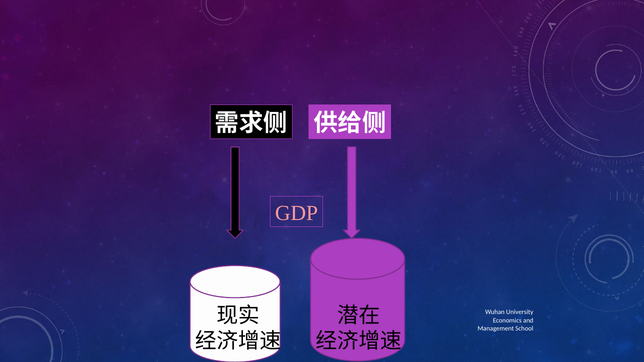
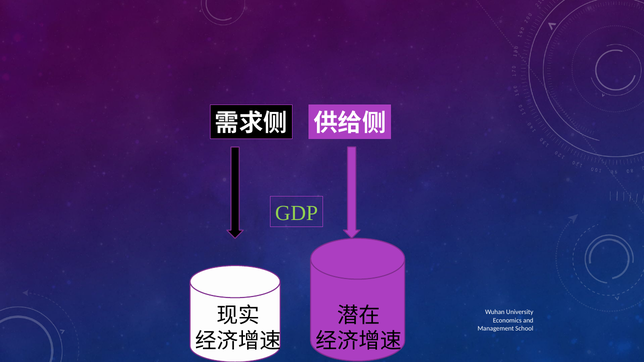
GDP colour: pink -> light green
